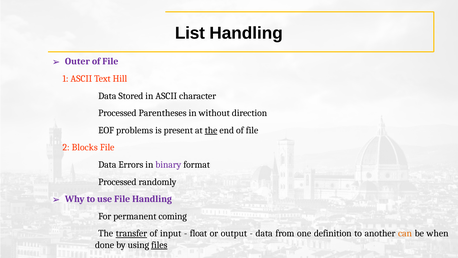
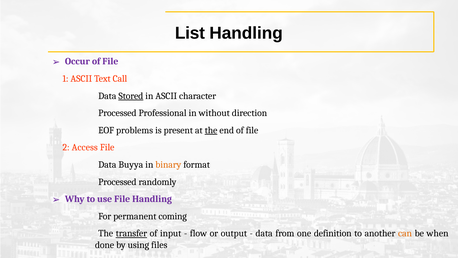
Outer: Outer -> Occur
Hill: Hill -> Call
Stored underline: none -> present
Parentheses: Parentheses -> Professional
Blocks: Blocks -> Access
Errors: Errors -> Buyya
binary colour: purple -> orange
float: float -> flow
files underline: present -> none
